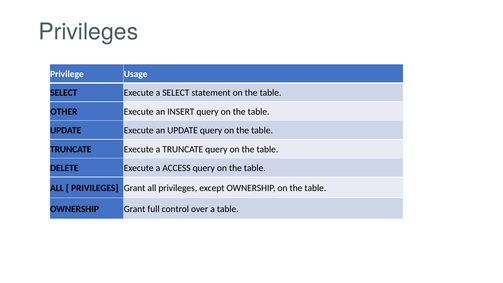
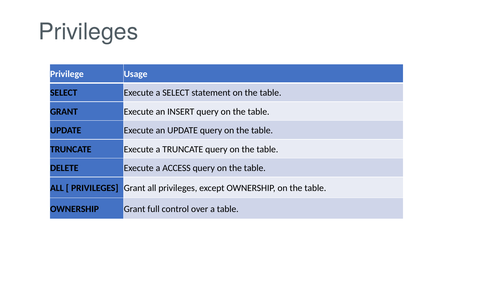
OTHER at (64, 112): OTHER -> GRANT
